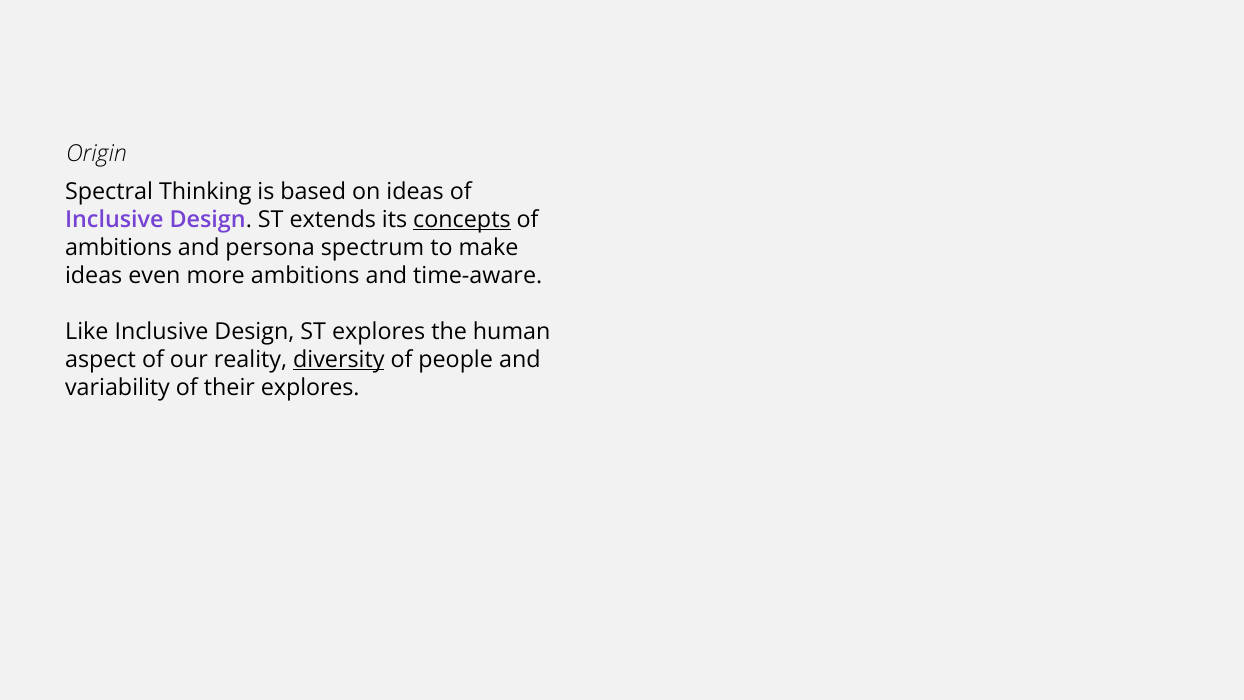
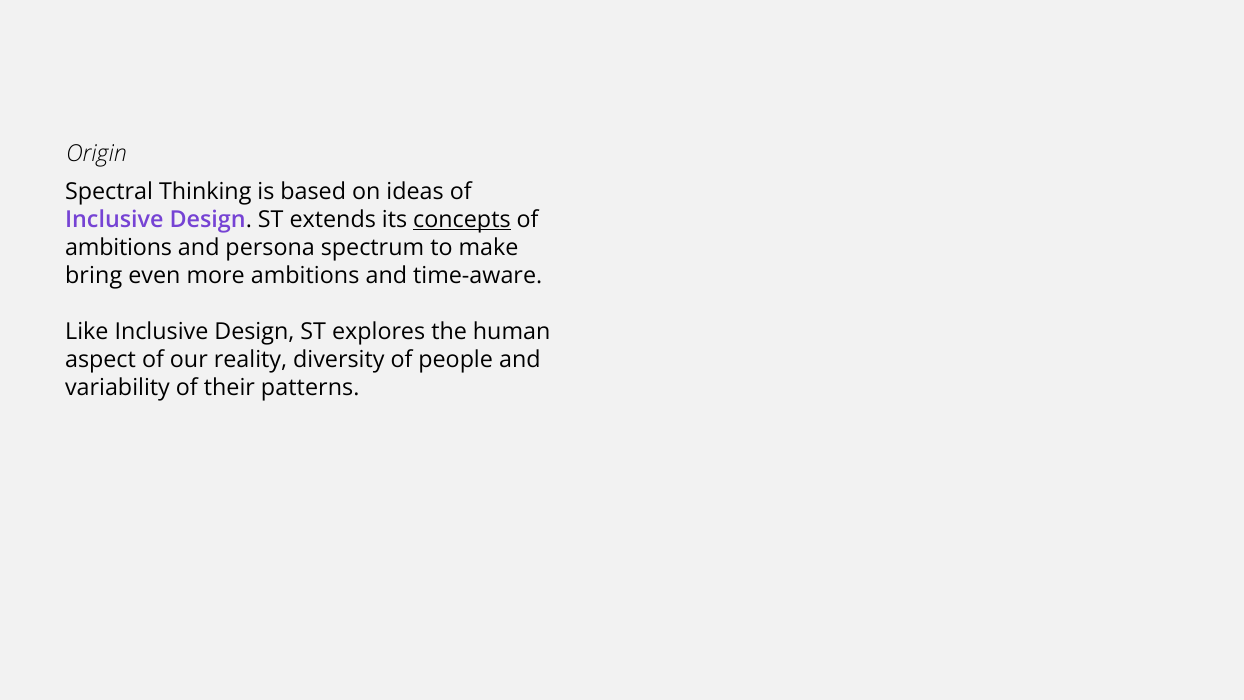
ideas at (94, 275): ideas -> bring
diversity underline: present -> none
their explores: explores -> patterns
